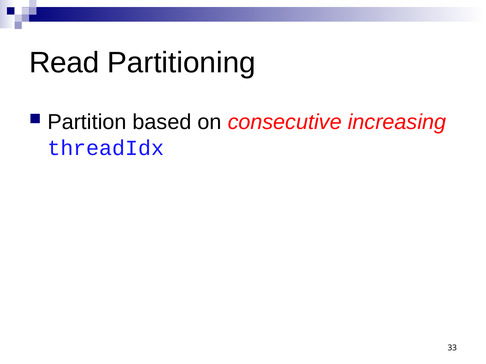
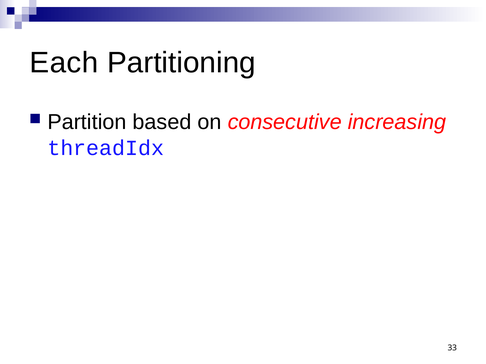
Read: Read -> Each
